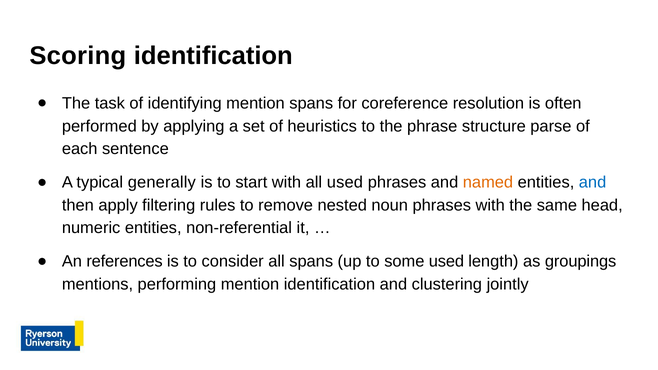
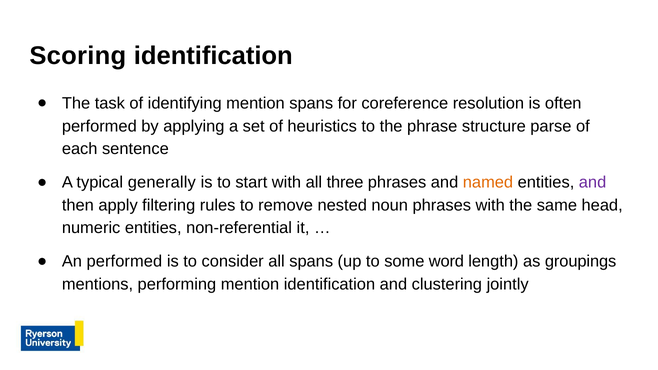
all used: used -> three
and at (593, 183) colour: blue -> purple
An references: references -> performed
some used: used -> word
